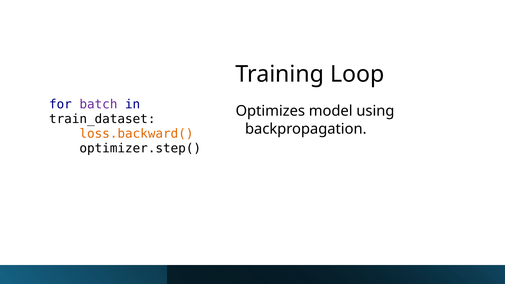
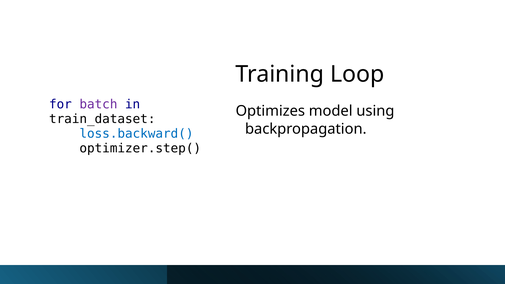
loss.backward( colour: orange -> blue
